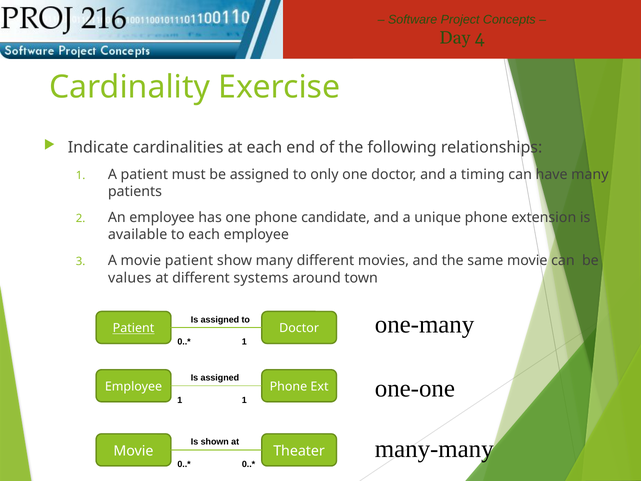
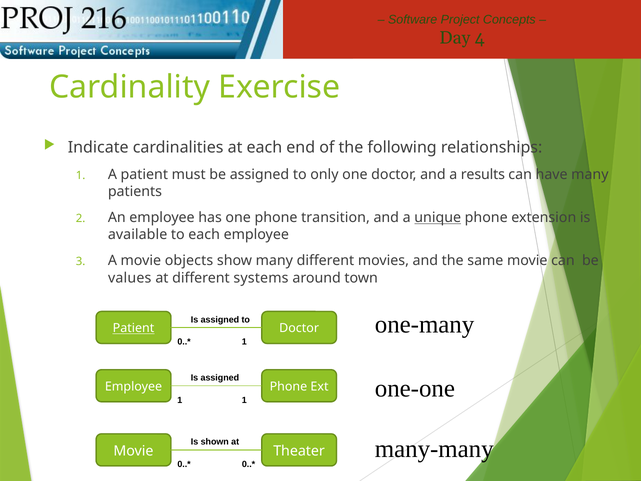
timing: timing -> results
candidate: candidate -> transition
unique underline: none -> present
movie patient: patient -> objects
